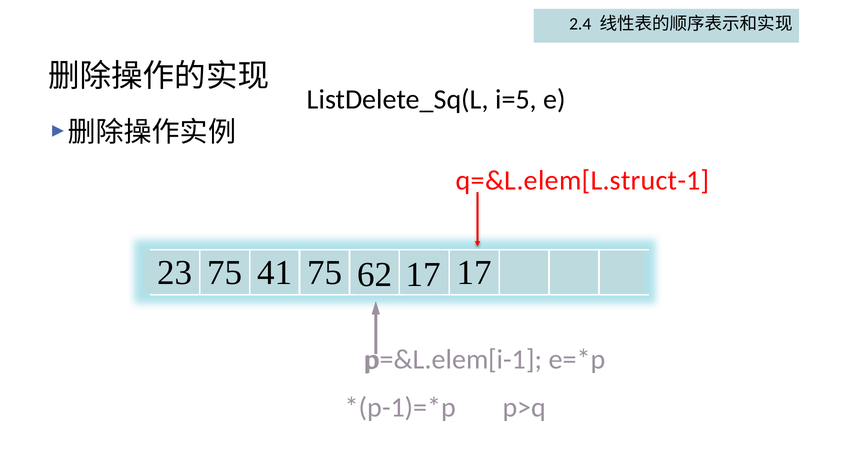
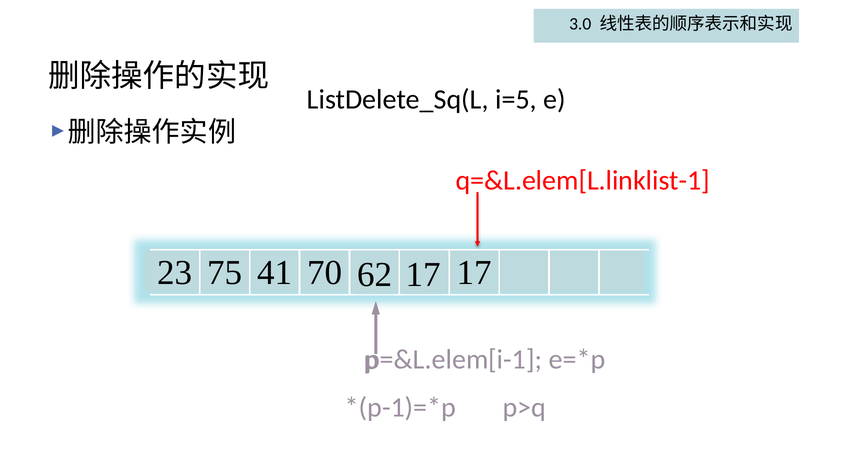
2.4: 2.4 -> 3.0
q=&L.elem[L.struct-1: q=&L.elem[L.struct-1 -> q=&L.elem[L.linklist-1
41 75: 75 -> 70
